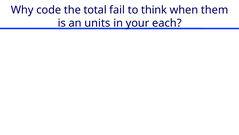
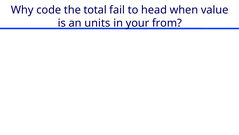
think: think -> head
them: them -> value
each: each -> from
